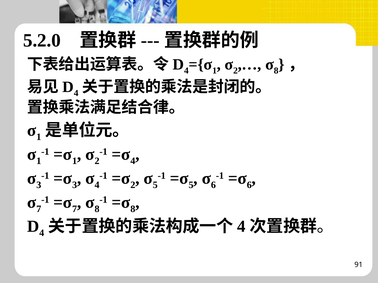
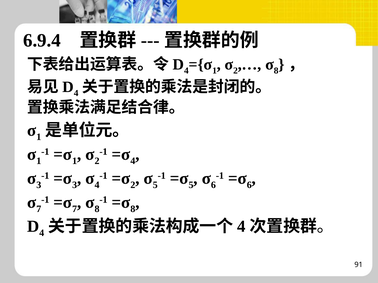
5.2.0: 5.2.0 -> 6.9.4
